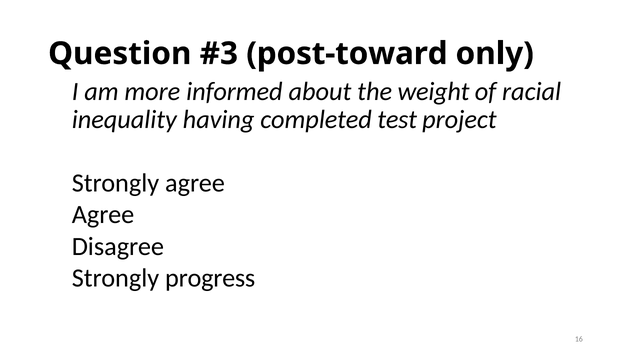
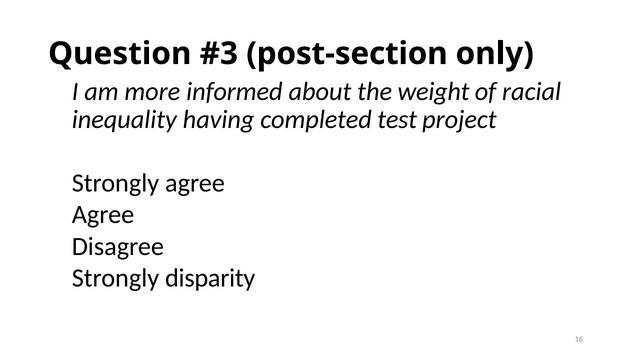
post-toward: post-toward -> post-section
progress: progress -> disparity
